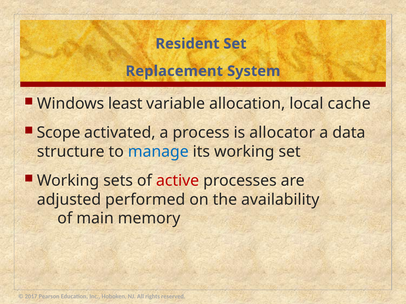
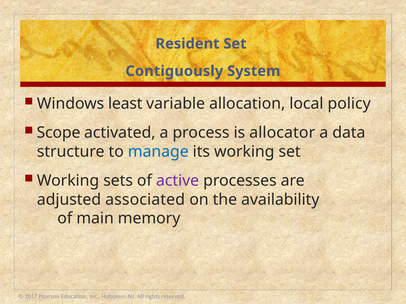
Replacement: Replacement -> Contiguously
cache: cache -> policy
active colour: red -> purple
performed: performed -> associated
